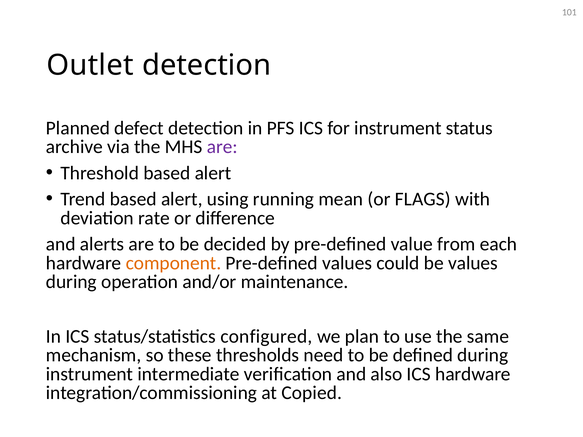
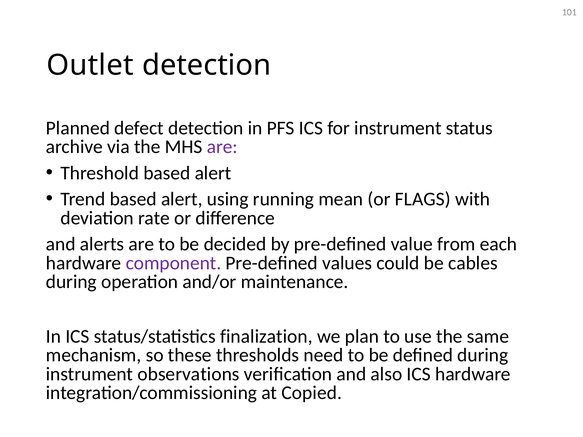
component colour: orange -> purple
be values: values -> cables
configured: configured -> finalization
intermediate: intermediate -> observations
